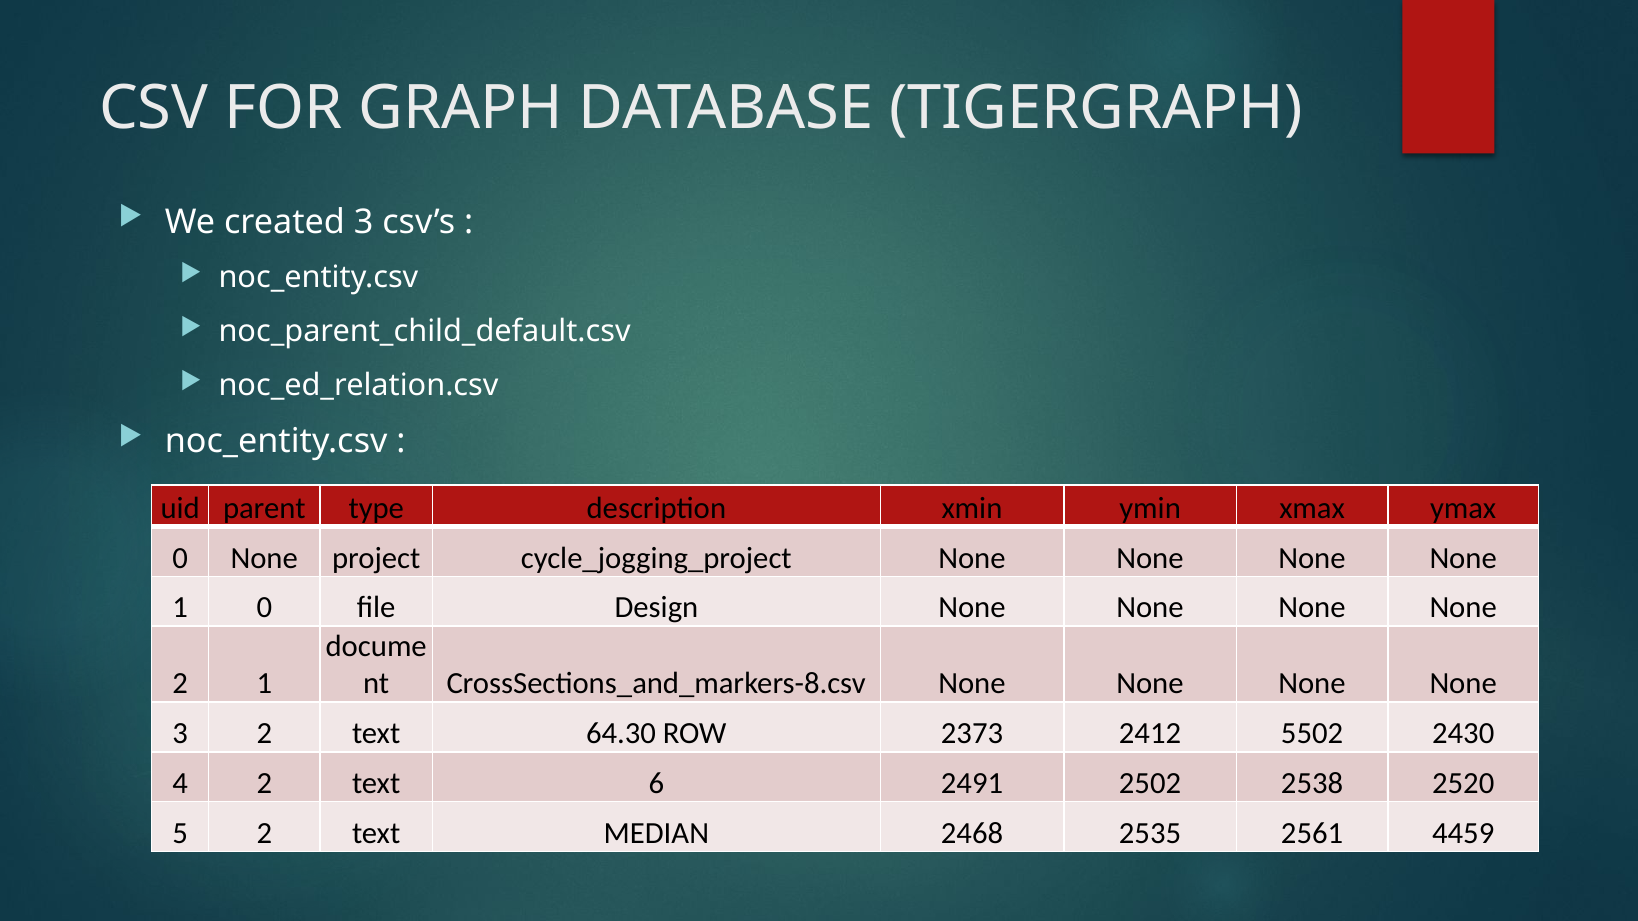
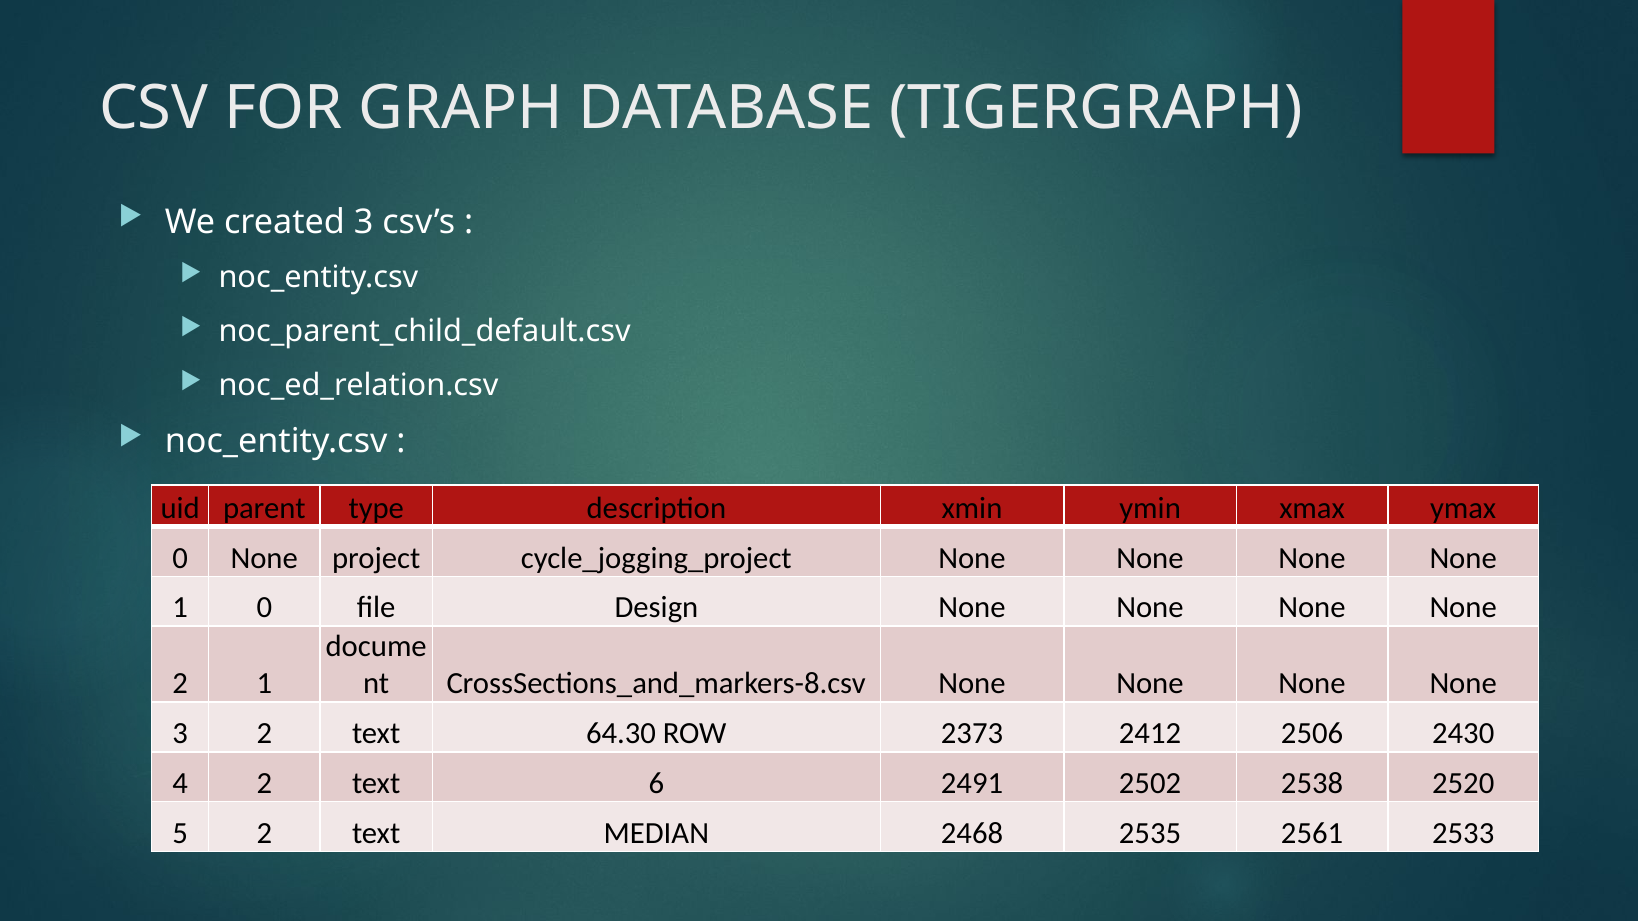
5502: 5502 -> 2506
4459: 4459 -> 2533
